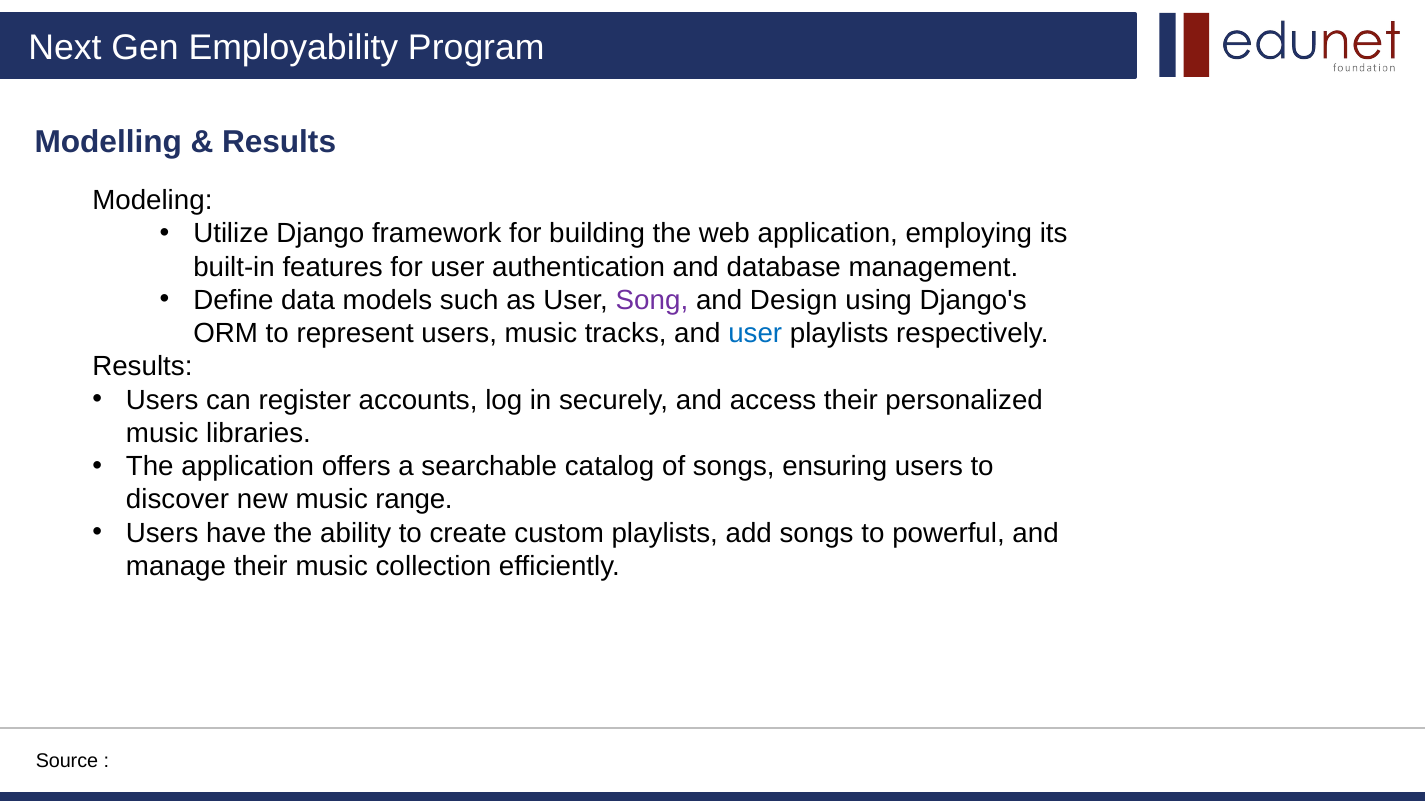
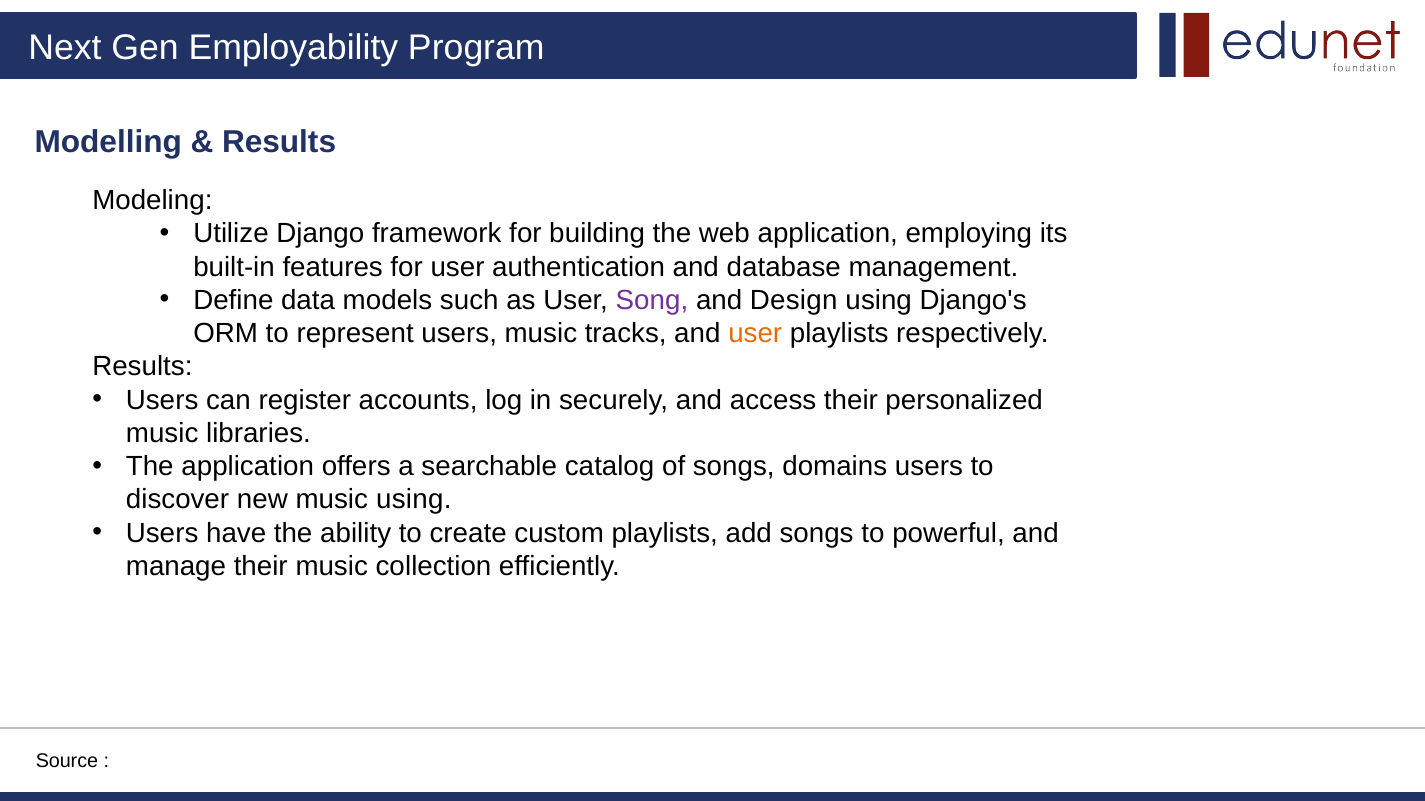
user at (755, 334) colour: blue -> orange
ensuring: ensuring -> domains
music range: range -> using
